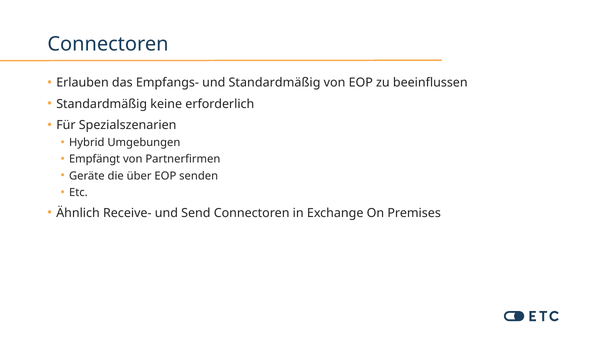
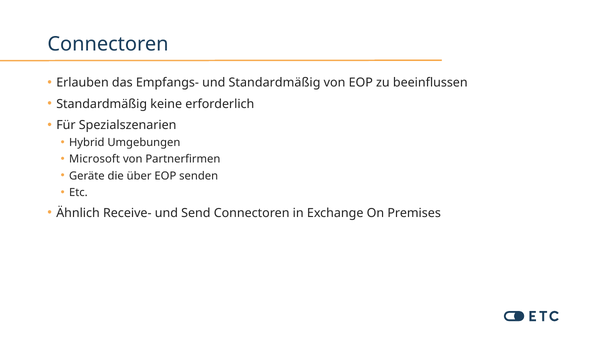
Empfängt: Empfängt -> Microsoft
